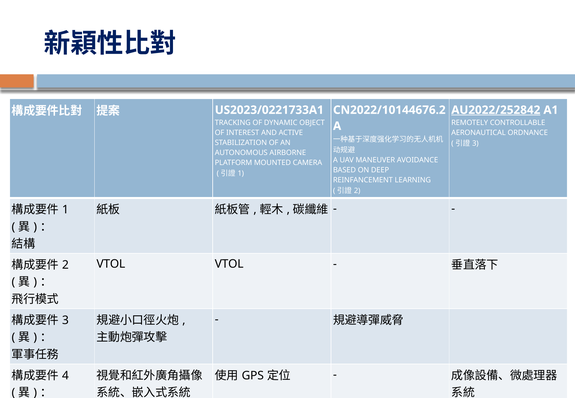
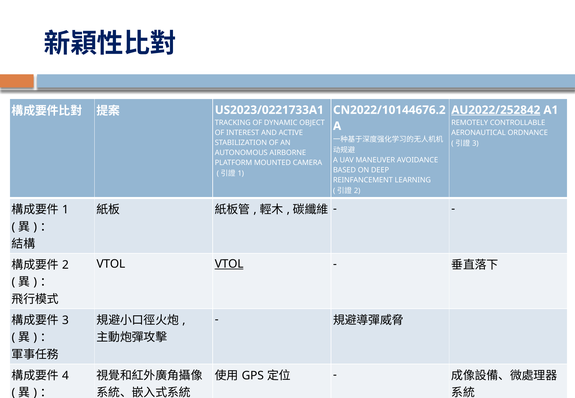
VTOL at (229, 264) underline: none -> present
